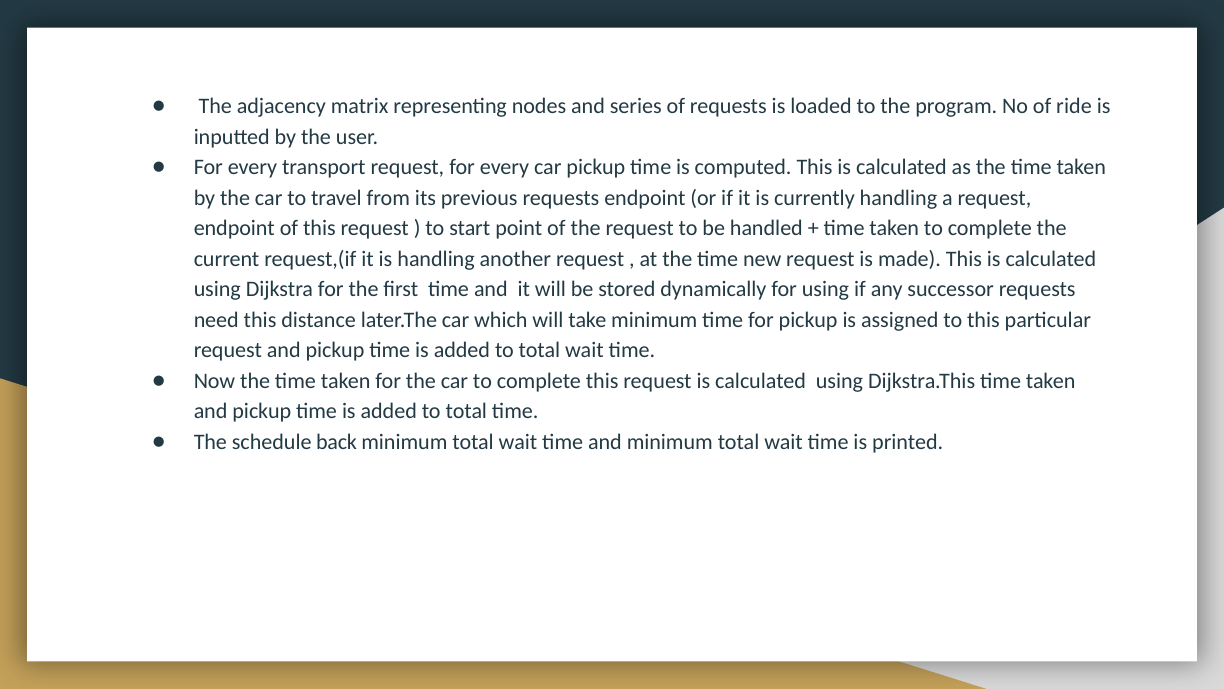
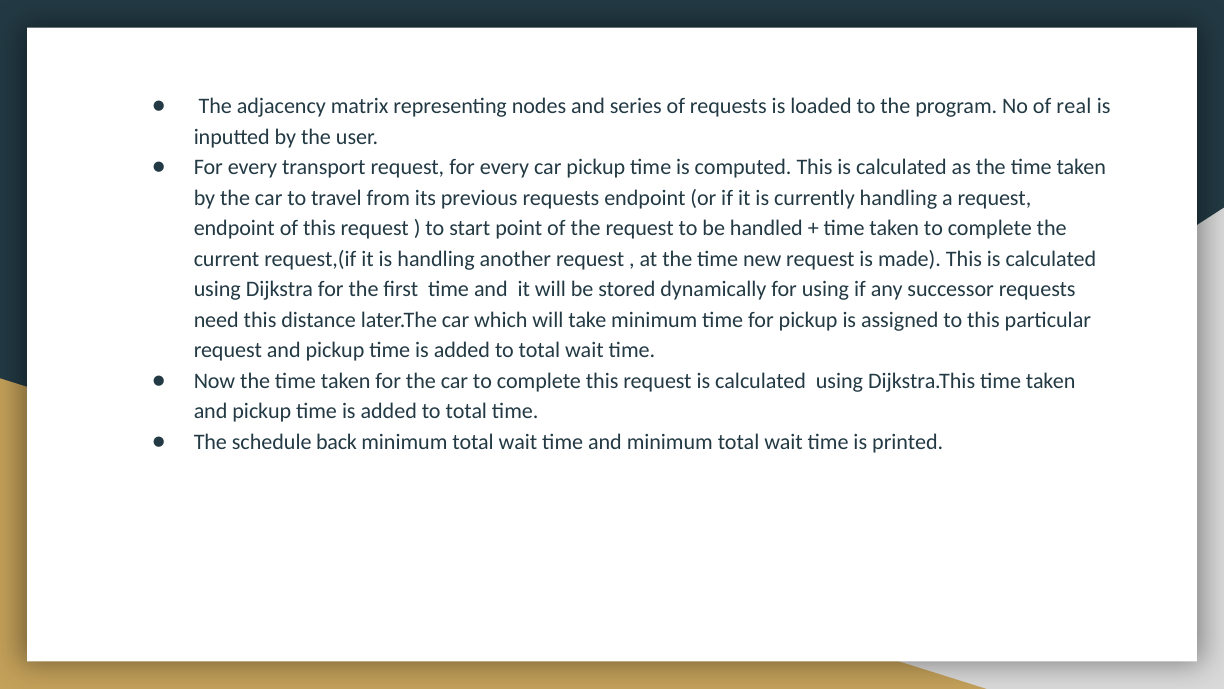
ride: ride -> real
